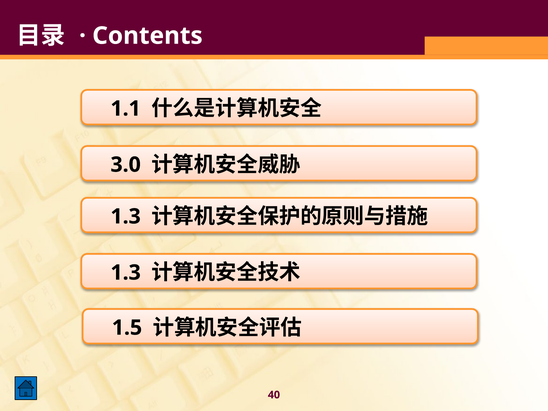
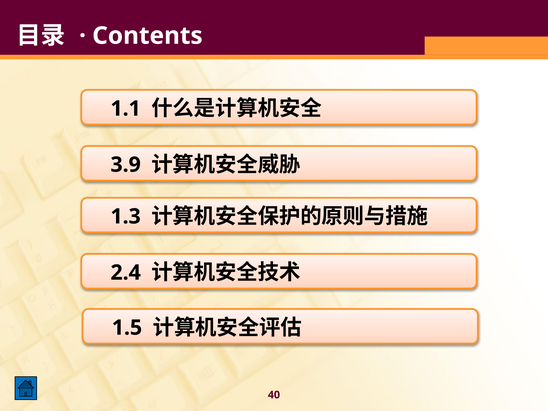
3.0: 3.0 -> 3.9
1.3 at (126, 273): 1.3 -> 2.4
